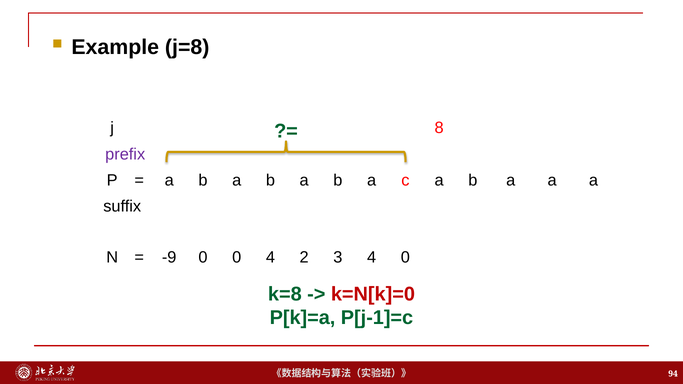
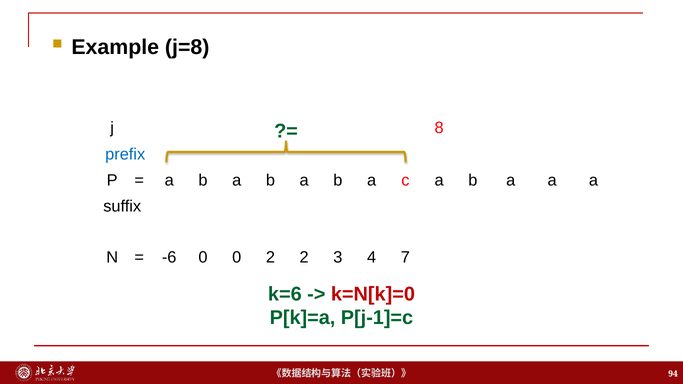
prefix colour: purple -> blue
-9: -9 -> -6
0 4: 4 -> 2
4 0: 0 -> 7
k=8: k=8 -> k=6
